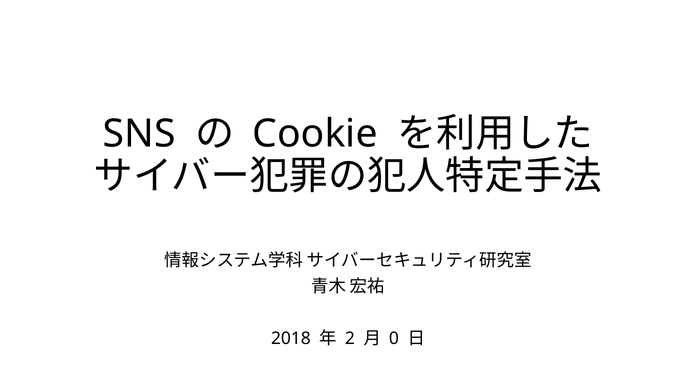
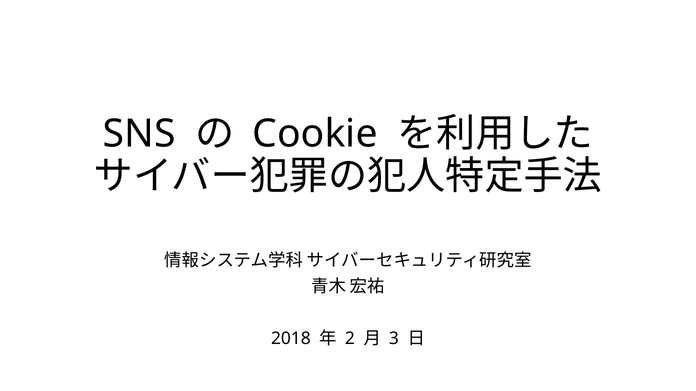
0: 0 -> 3
